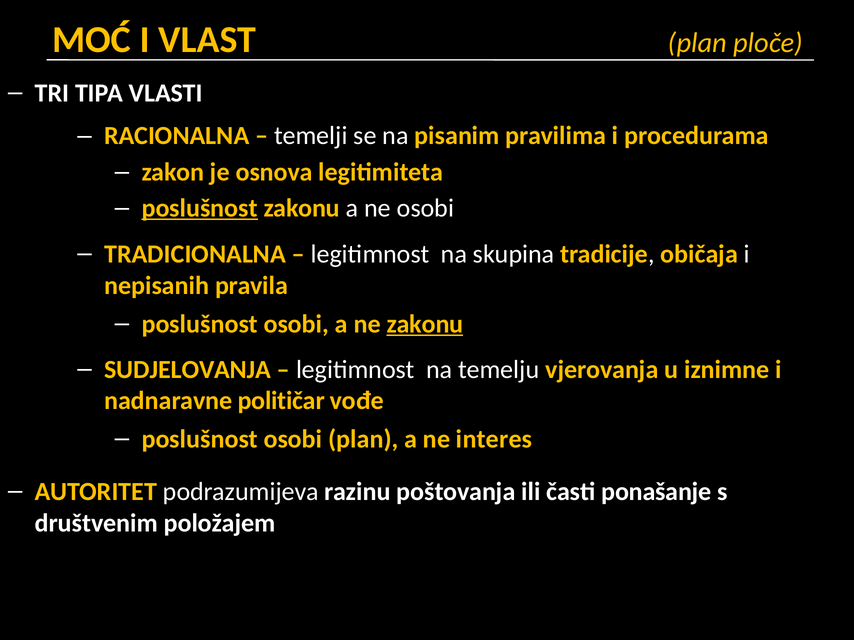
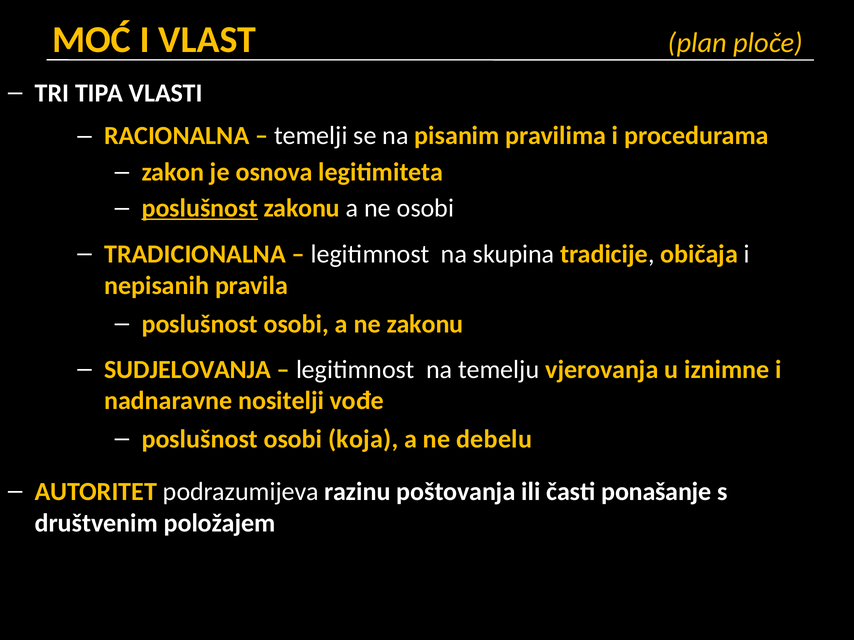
zakonu at (425, 324) underline: present -> none
političar: političar -> nositelji
osobi plan: plan -> koja
interes: interes -> debelu
